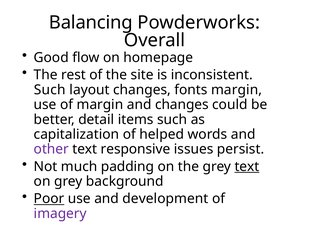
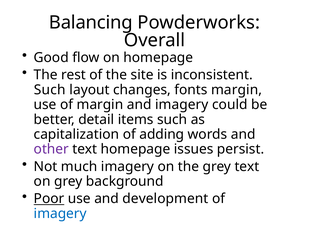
and changes: changes -> imagery
helped: helped -> adding
text responsive: responsive -> homepage
much padding: padding -> imagery
text at (247, 166) underline: present -> none
imagery at (60, 213) colour: purple -> blue
